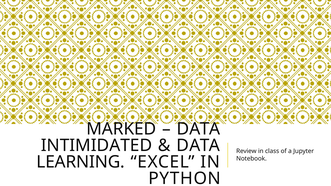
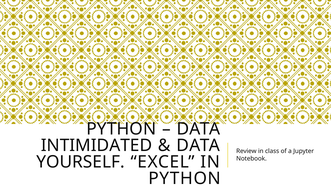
MARKED at (121, 129): MARKED -> PYTHON
LEARNING: LEARNING -> YOURSELF
